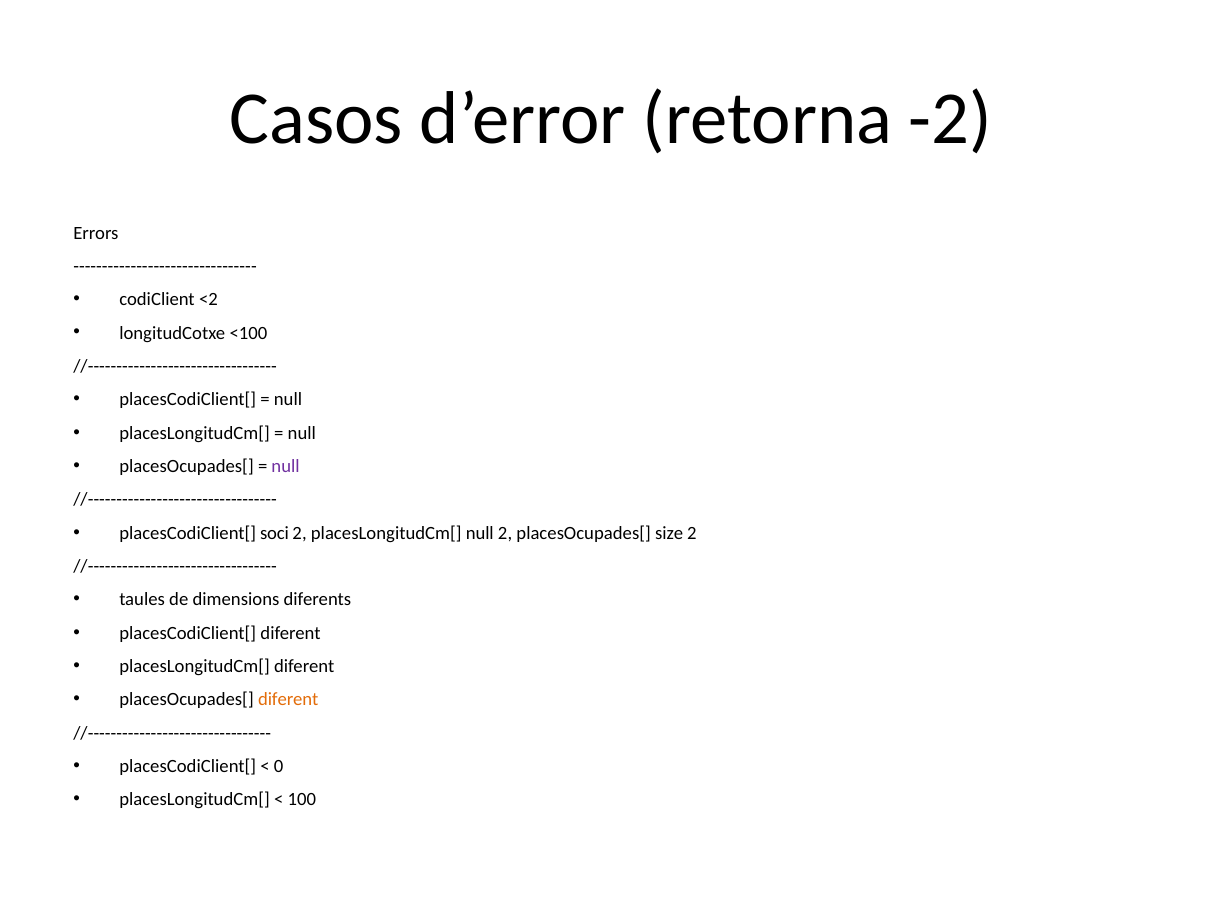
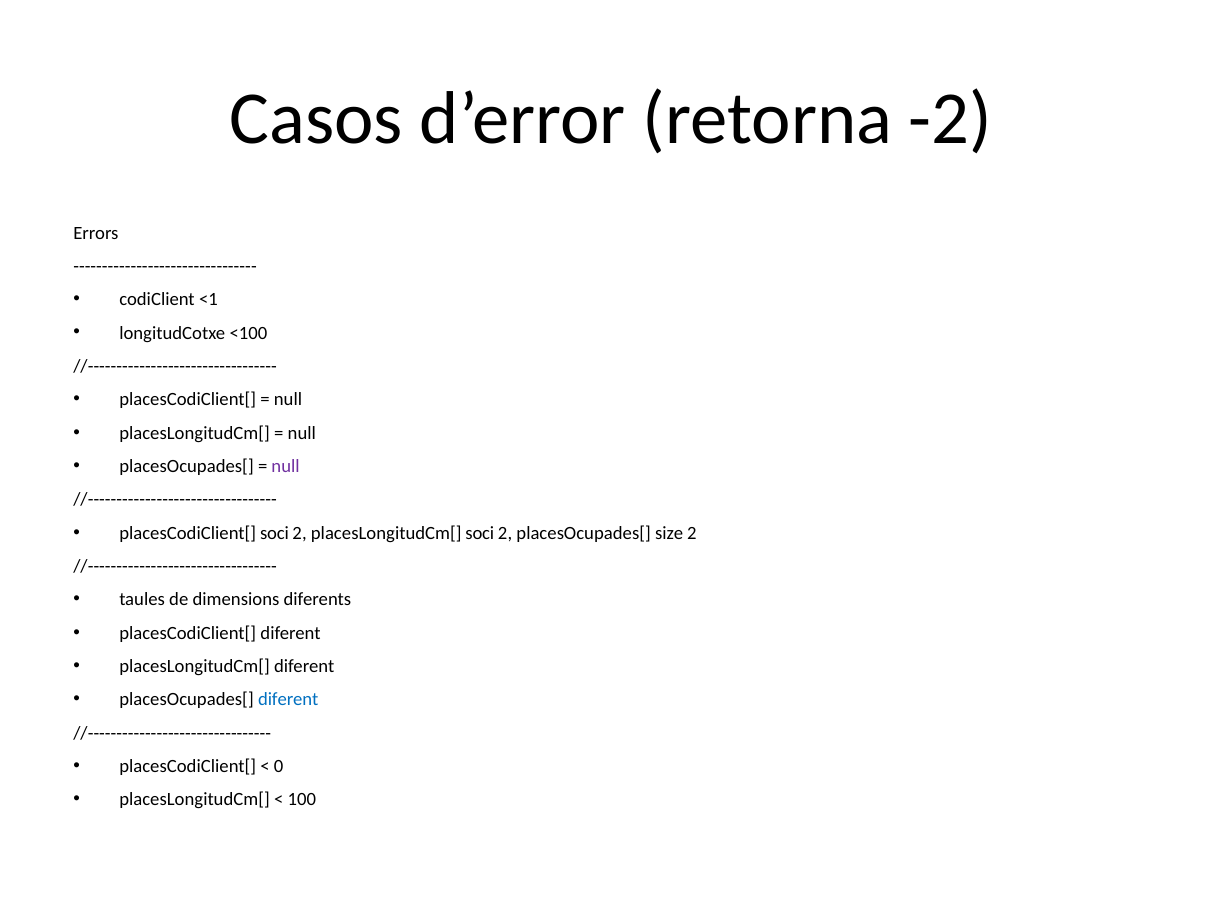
<2: <2 -> <1
placesLongitudCm[ null: null -> soci
diferent at (288, 699) colour: orange -> blue
